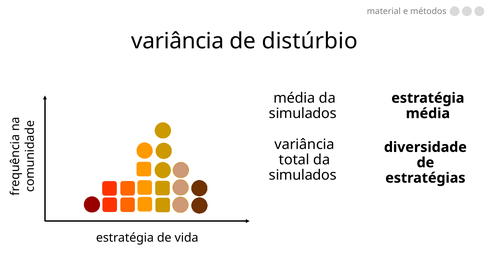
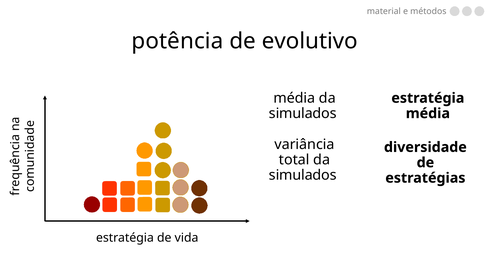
variância at (178, 41): variância -> potência
distúrbio: distúrbio -> evolutivo
